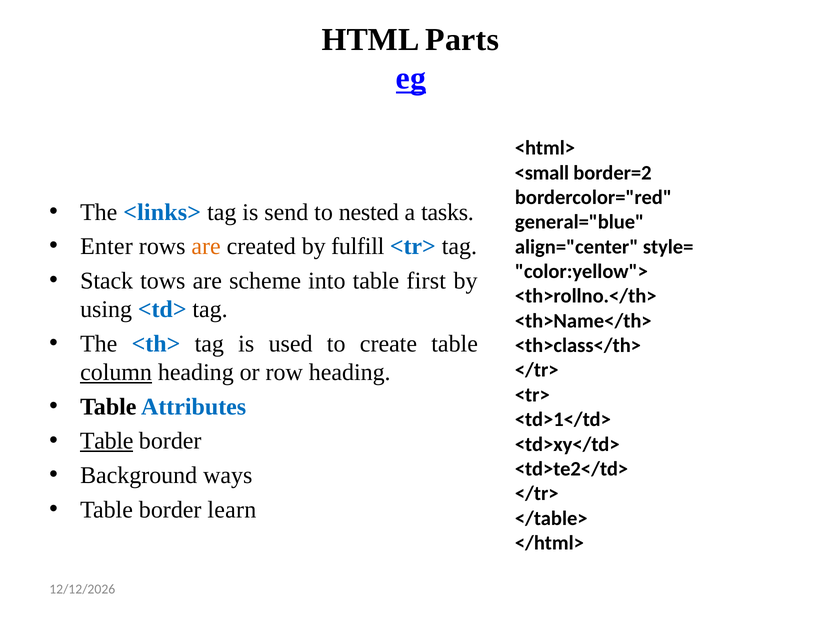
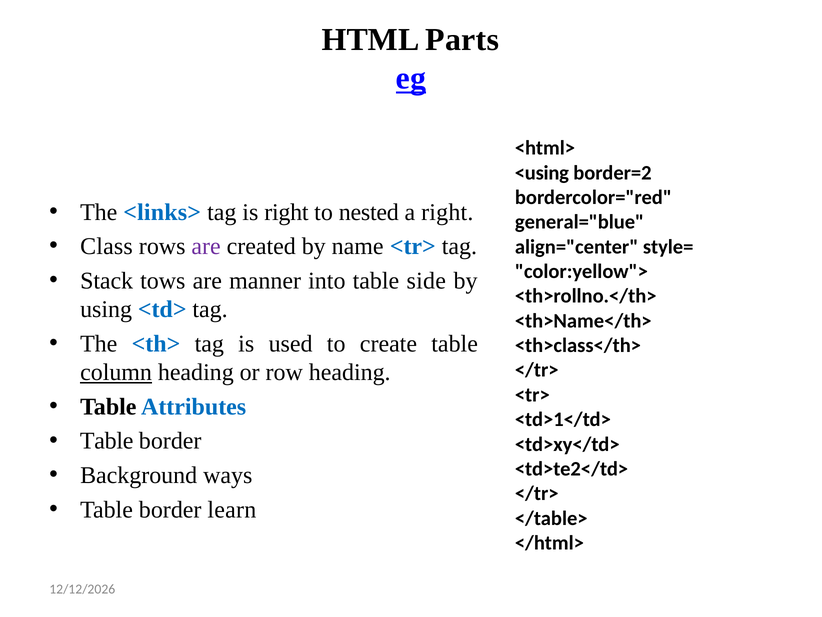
<small: <small -> <using
is send: send -> right
a tasks: tasks -> right
Enter: Enter -> Class
are at (206, 246) colour: orange -> purple
fulfill: fulfill -> name
scheme: scheme -> manner
first: first -> side
Table at (107, 441) underline: present -> none
